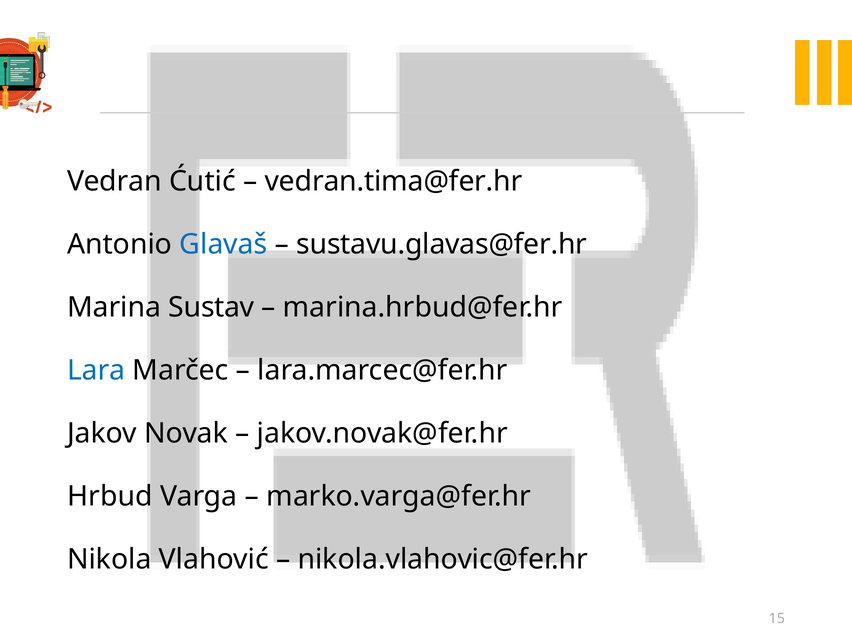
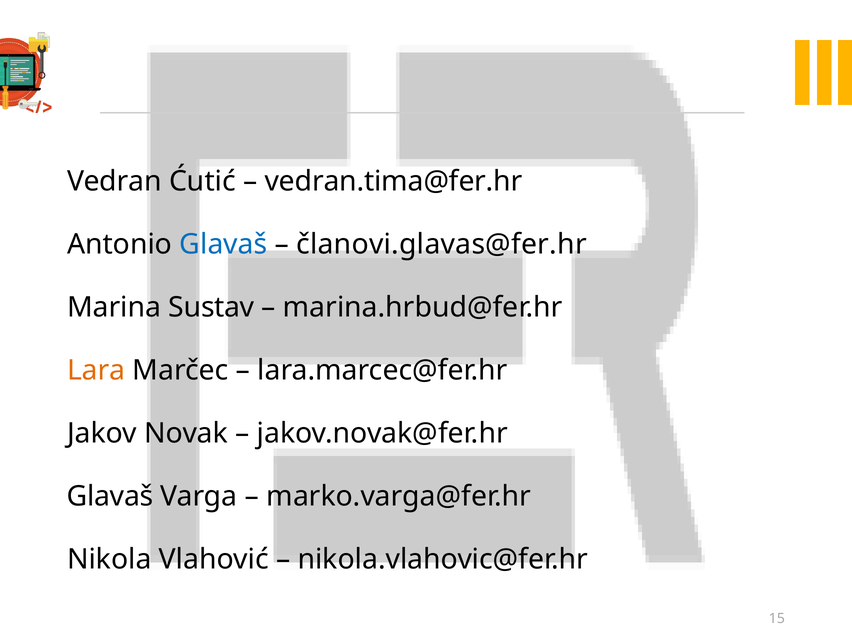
sustavu.glavas@fer.hr: sustavu.glavas@fer.hr -> članovi.glavas@fer.hr
Lara colour: blue -> orange
Hrbud at (110, 496): Hrbud -> Glavaš
